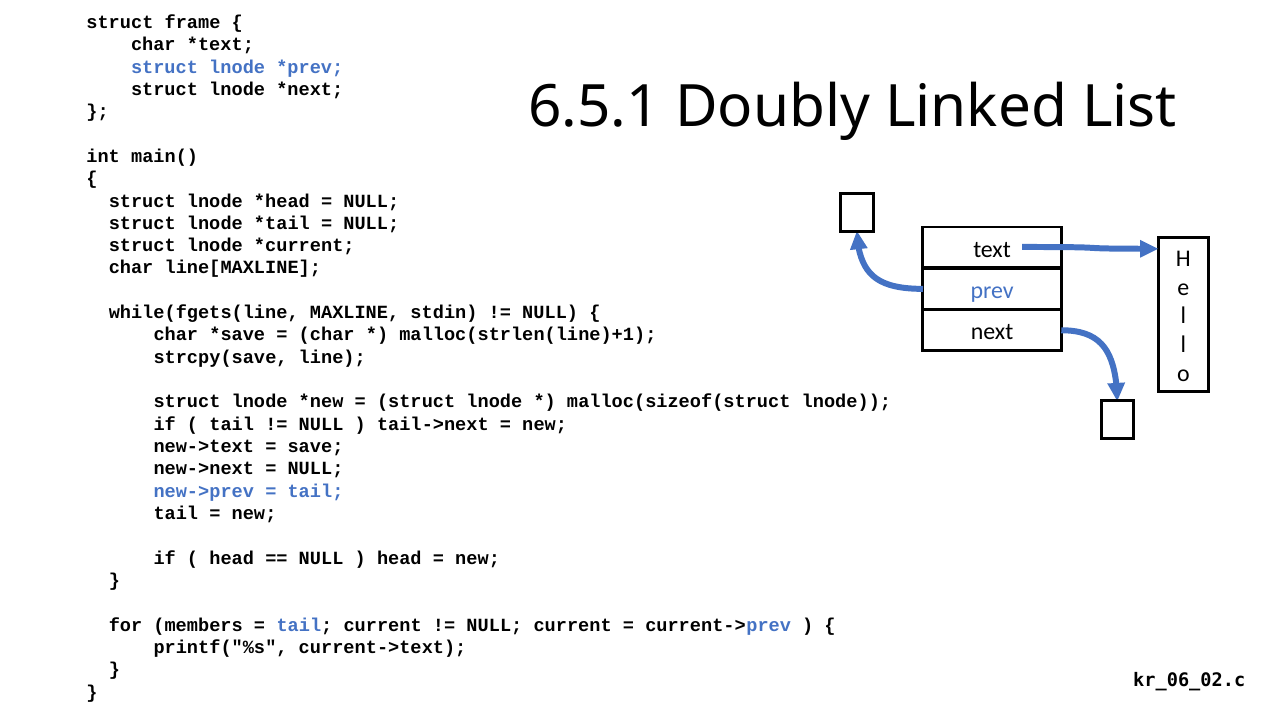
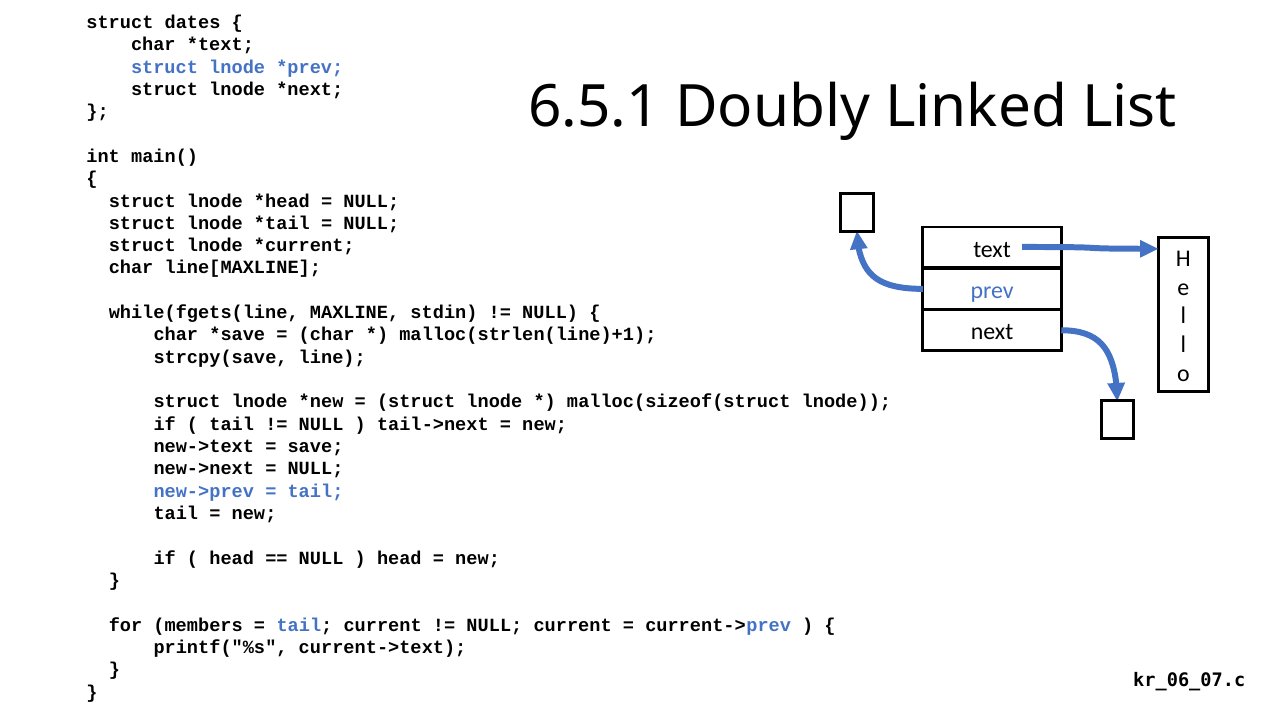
frame: frame -> dates
kr_06_02.c: kr_06_02.c -> kr_06_07.c
